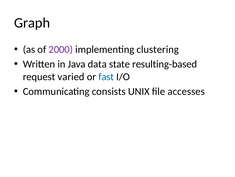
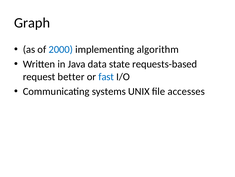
2000 colour: purple -> blue
clustering: clustering -> algorithm
resulting-based: resulting-based -> requests-based
varied: varied -> better
consists: consists -> systems
